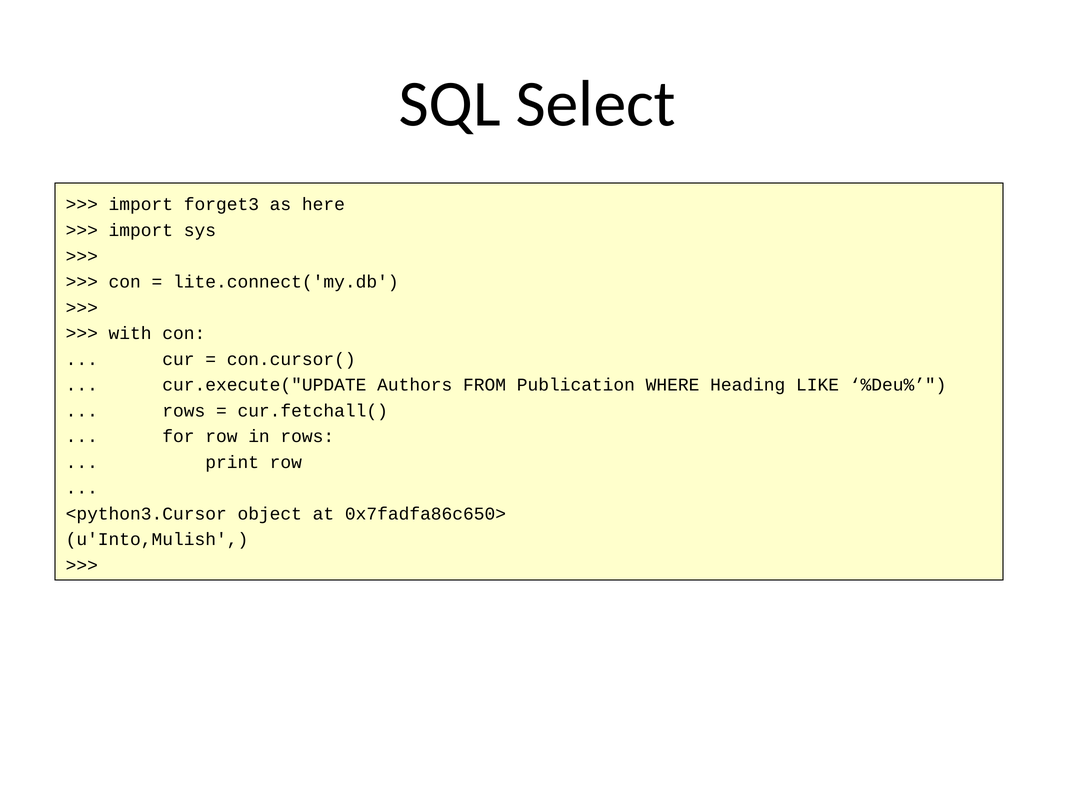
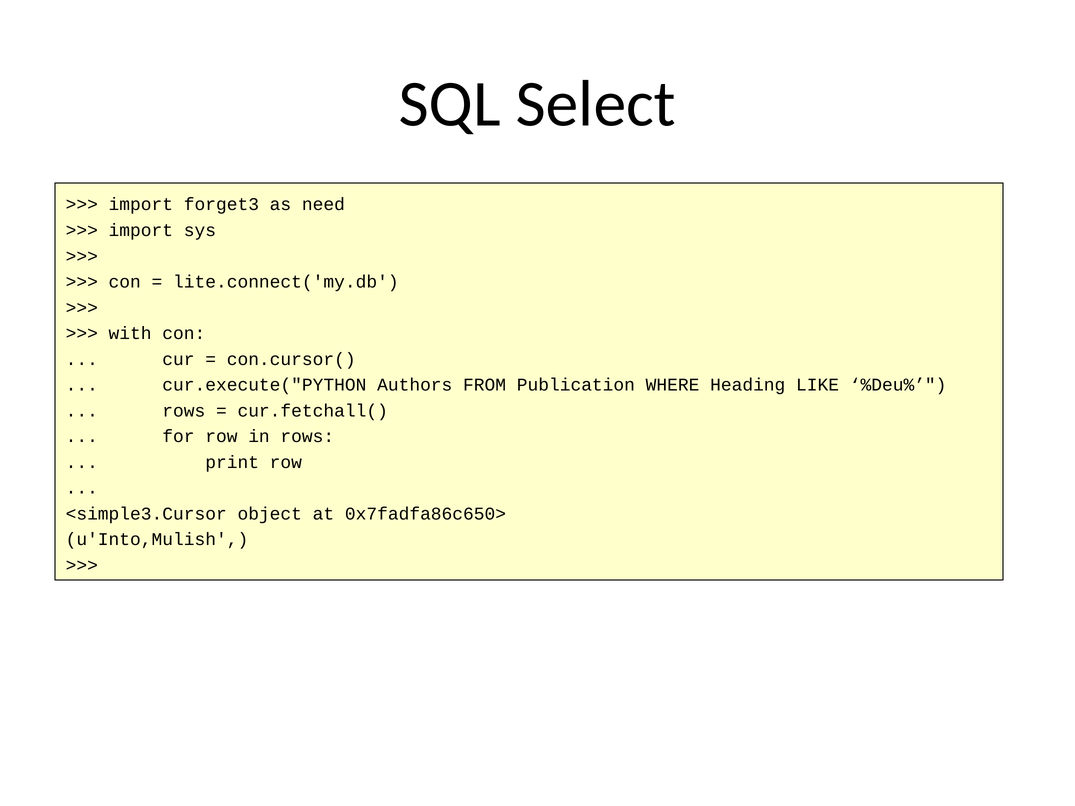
here: here -> need
cur.execute("UPDATE: cur.execute("UPDATE -> cur.execute("PYTHON
<python3.Cursor: <python3.Cursor -> <simple3.Cursor
